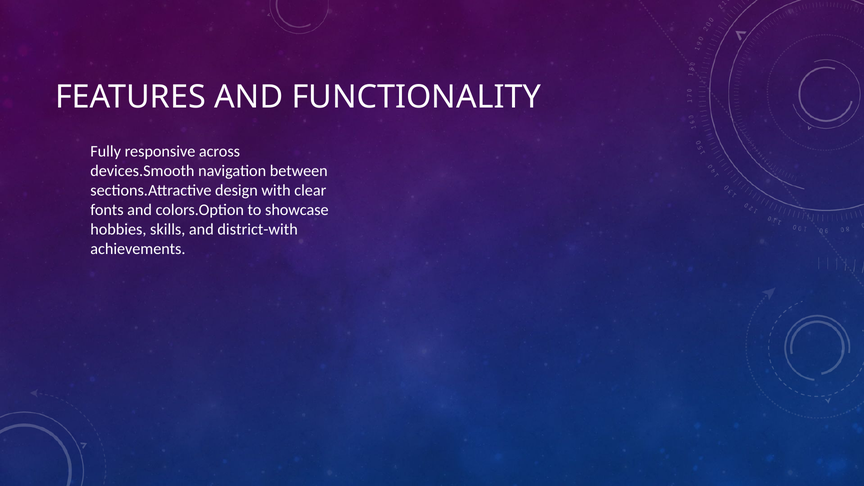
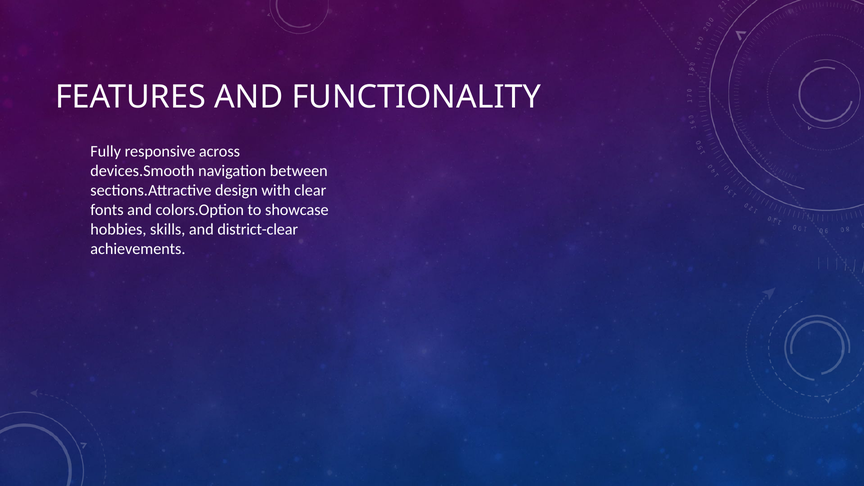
district-with: district-with -> district-clear
